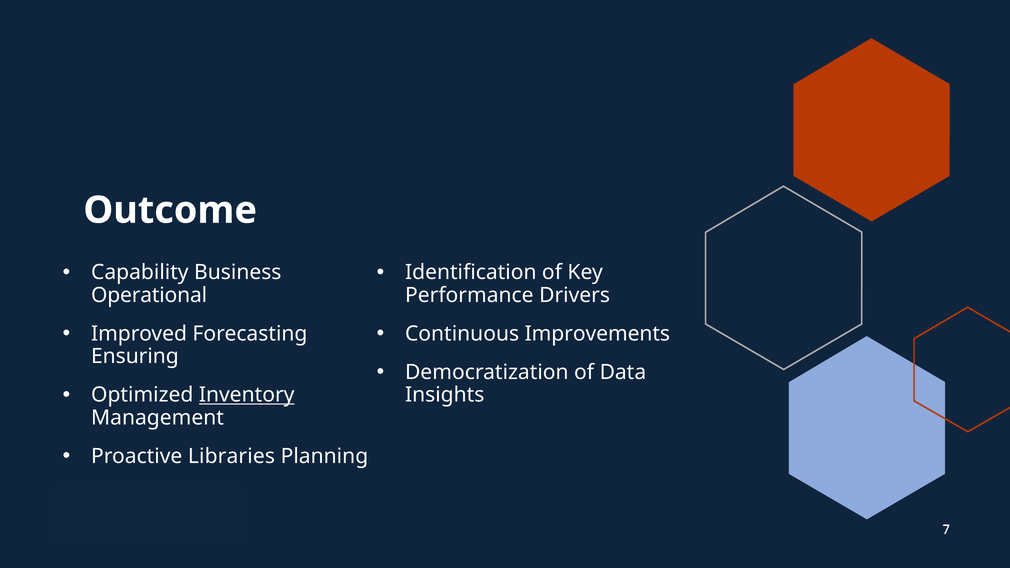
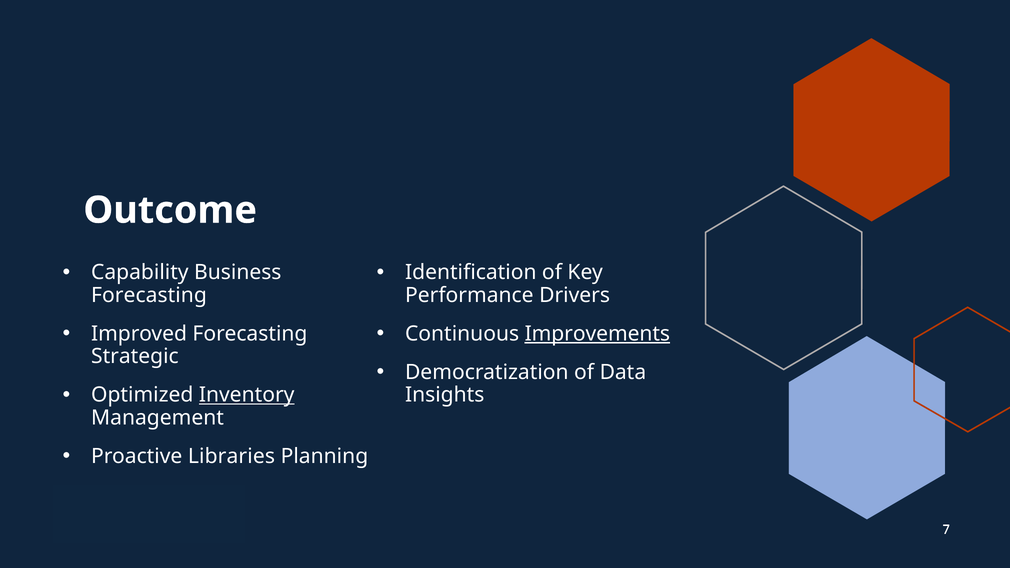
Operational at (149, 295): Operational -> Forecasting
Improvements underline: none -> present
Ensuring: Ensuring -> Strategic
